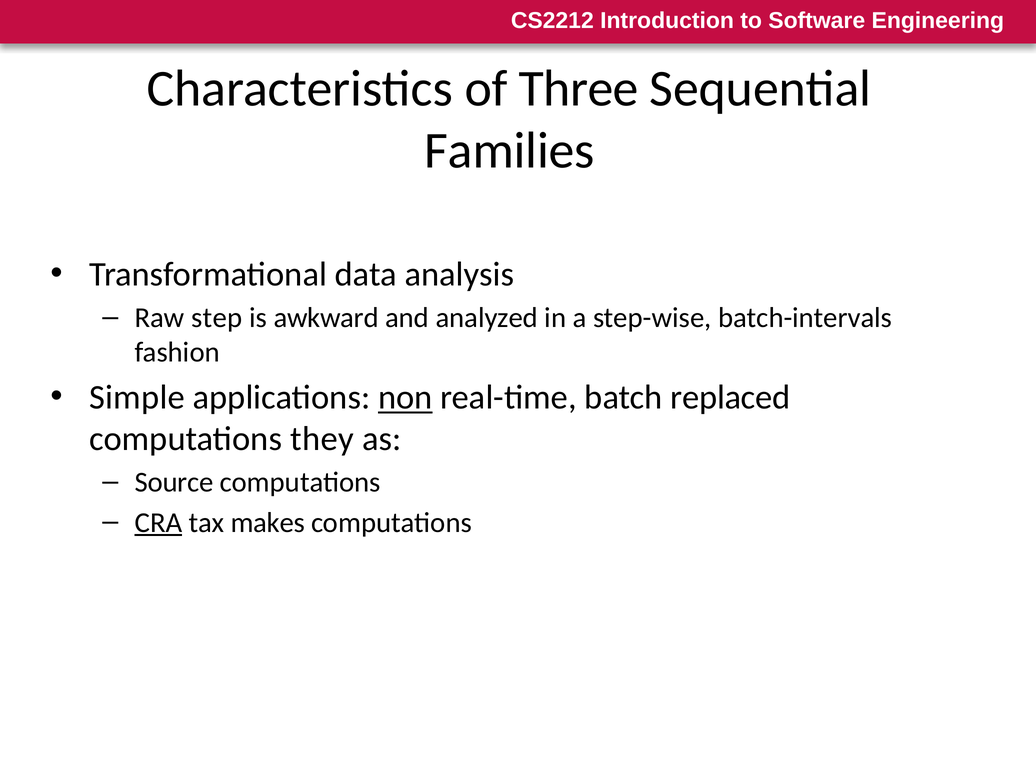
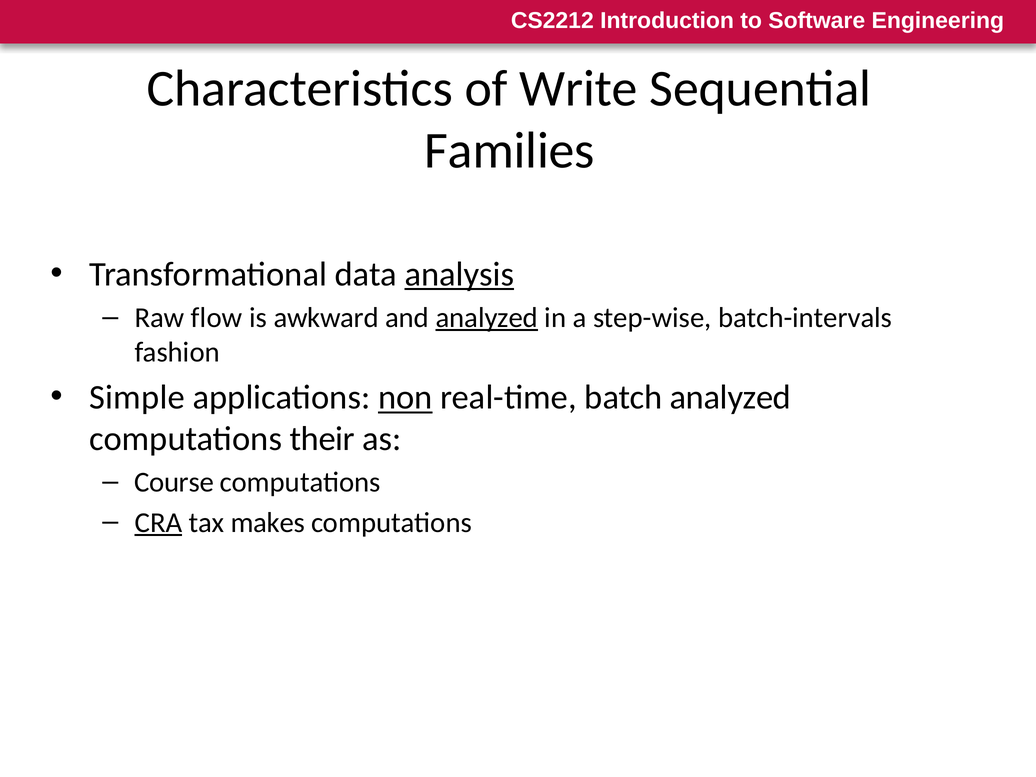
Three: Three -> Write
analysis underline: none -> present
step: step -> flow
analyzed at (487, 318) underline: none -> present
batch replaced: replaced -> analyzed
they: they -> their
Source: Source -> Course
